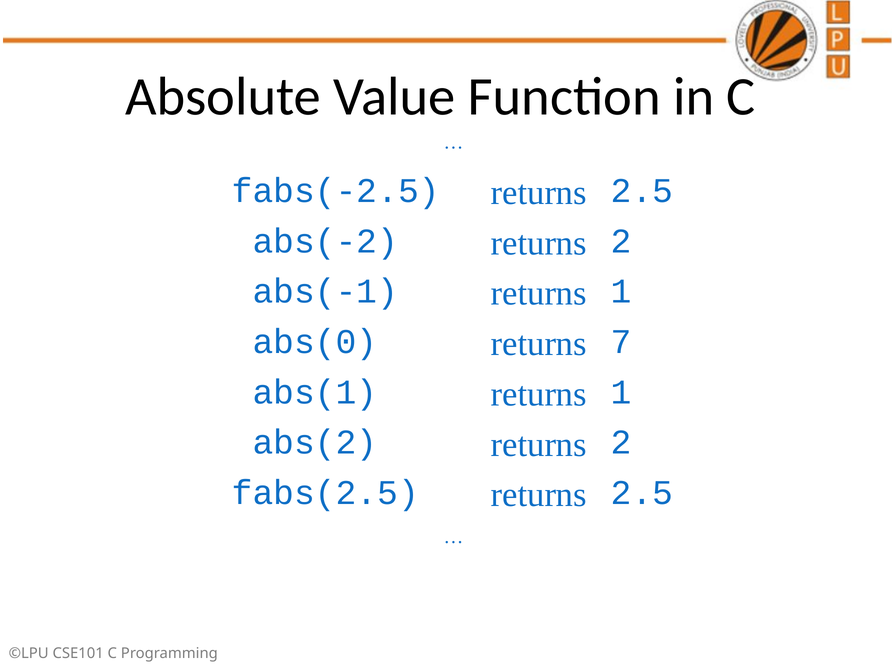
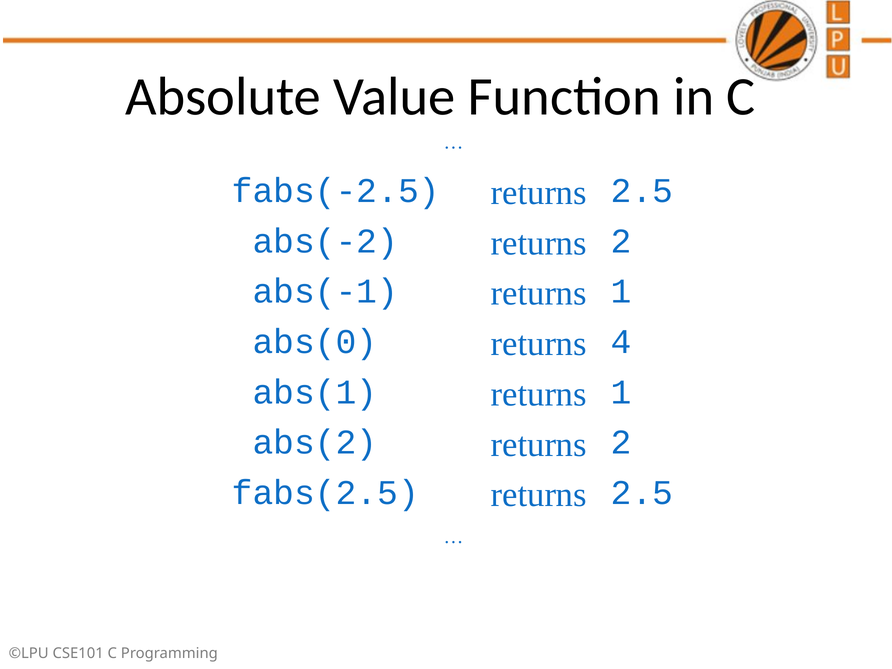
7: 7 -> 4
